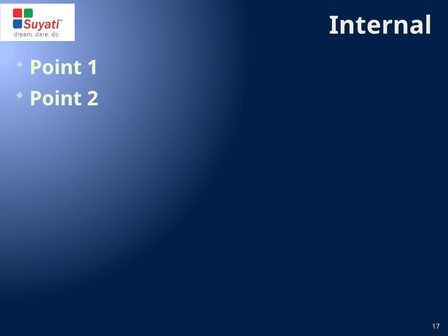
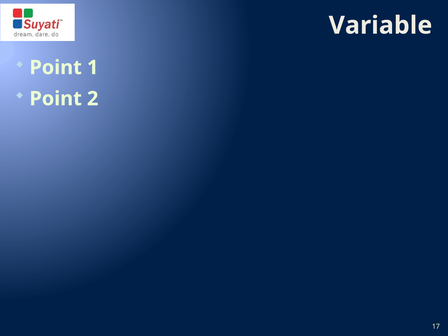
Internal: Internal -> Variable
